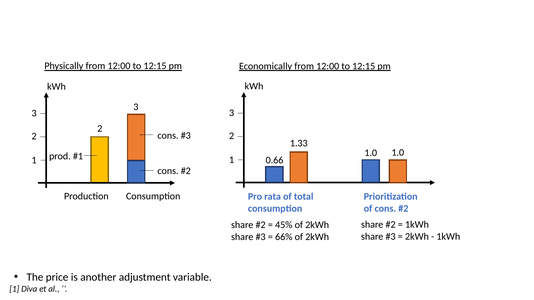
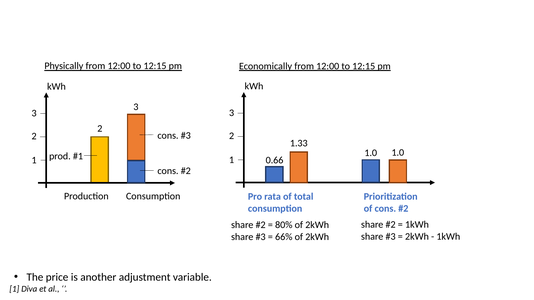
45%: 45% -> 80%
